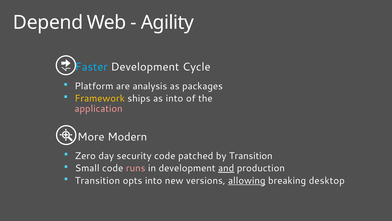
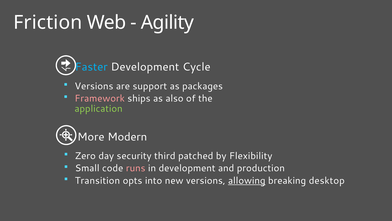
Depend: Depend -> Friction
Platform at (94, 86): Platform -> Versions
analysis: analysis -> support
Framework colour: yellow -> pink
as into: into -> also
application colour: pink -> light green
security code: code -> third
by Transition: Transition -> Flexibility
and underline: present -> none
